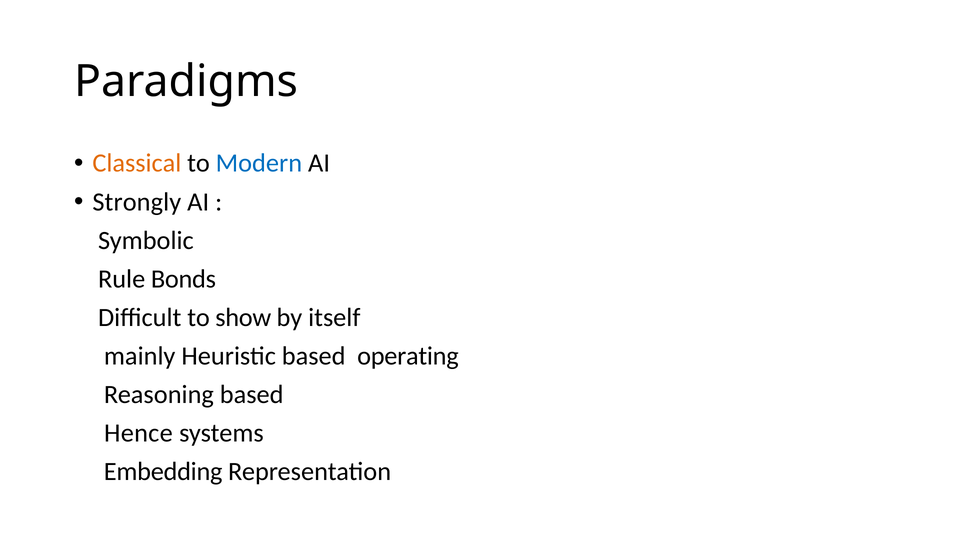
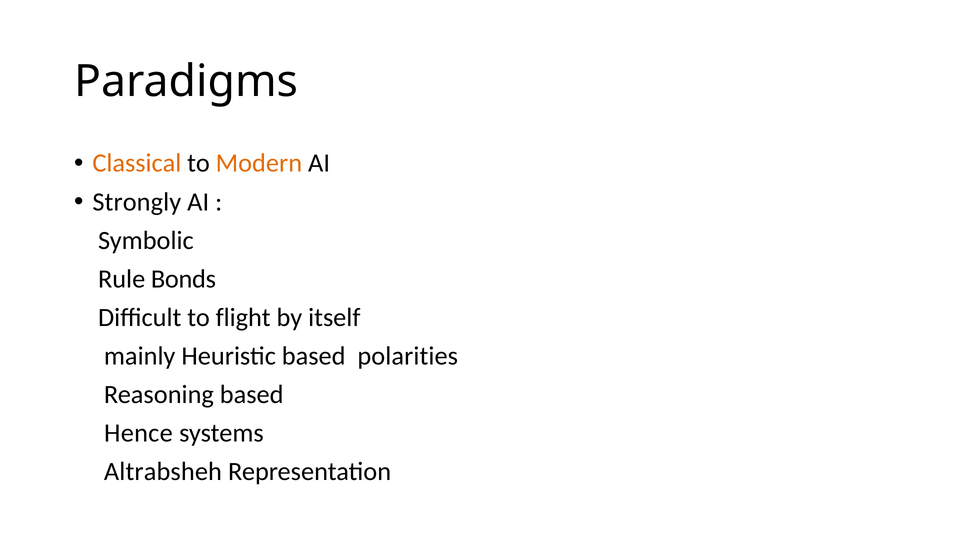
Modern colour: blue -> orange
show: show -> flight
operating: operating -> polarities
Embedding: Embedding -> Altrabsheh
